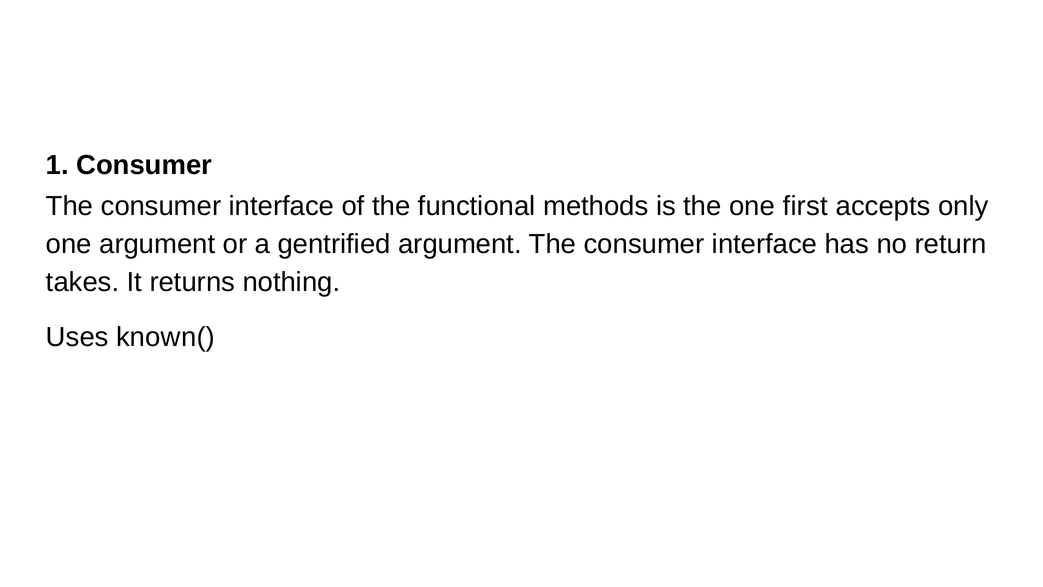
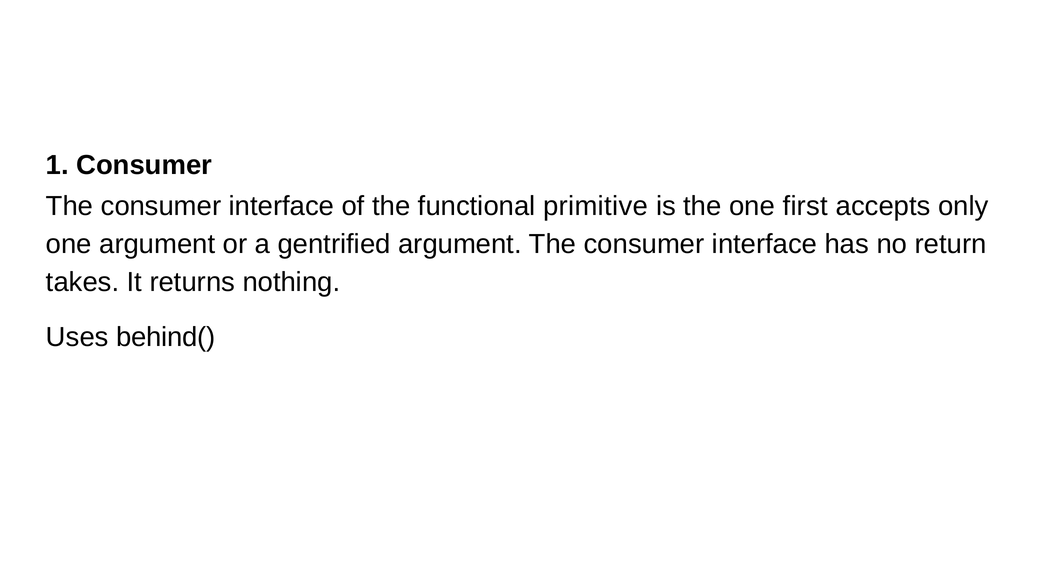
methods: methods -> primitive
known(: known( -> behind(
